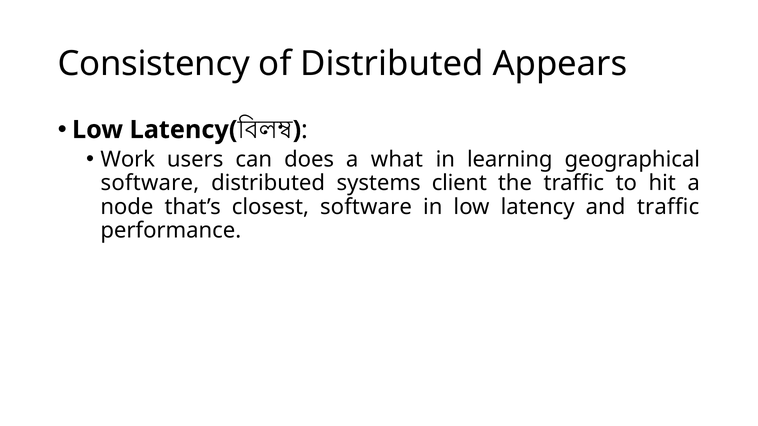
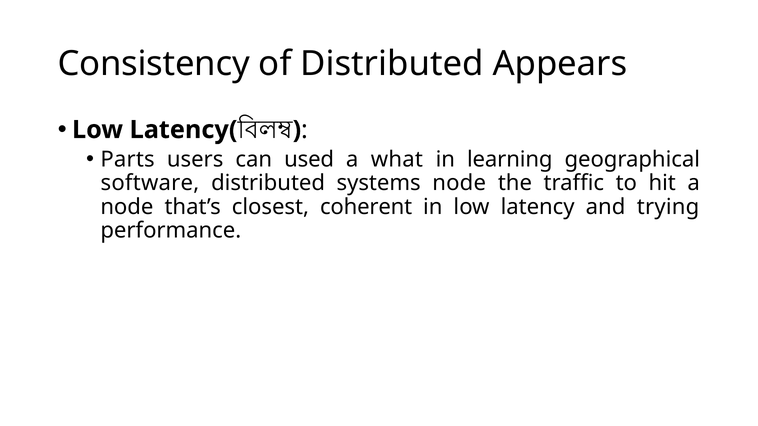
Work: Work -> Parts
does: does -> used
systems client: client -> node
closest software: software -> coherent
and traffic: traffic -> trying
